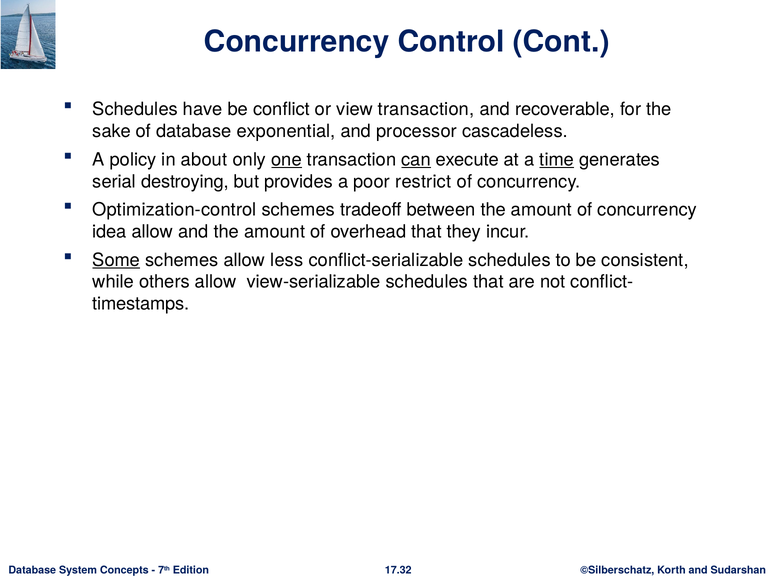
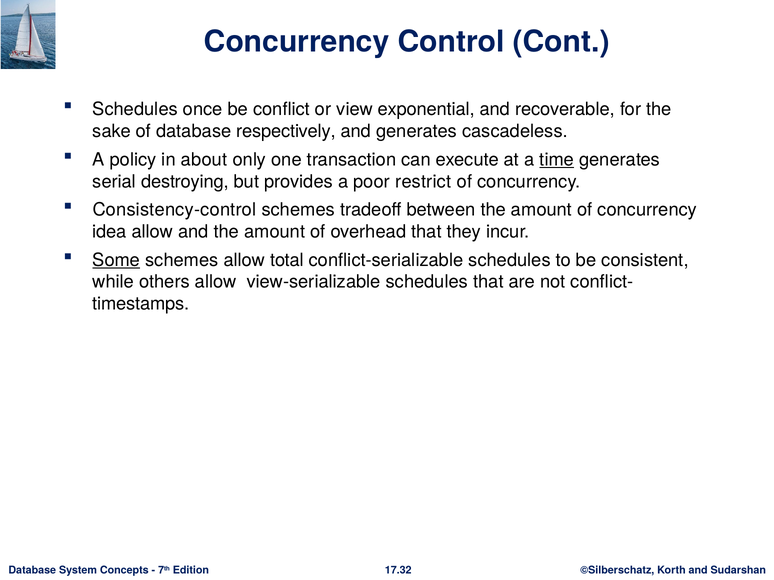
have: have -> once
view transaction: transaction -> exponential
exponential: exponential -> respectively
and processor: processor -> generates
one underline: present -> none
can underline: present -> none
Optimization-control: Optimization-control -> Consistency-control
less: less -> total
